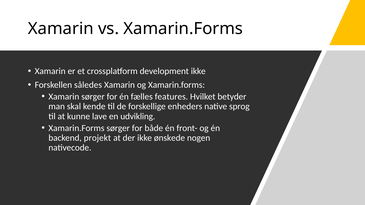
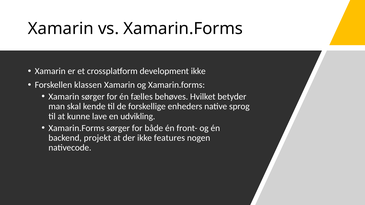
således: således -> klassen
features: features -> behøves
ønskede: ønskede -> features
